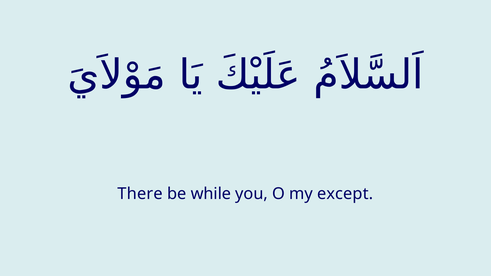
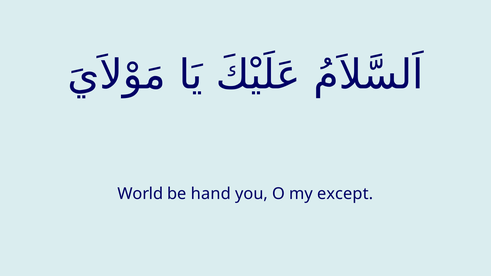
There: There -> World
while: while -> hand
